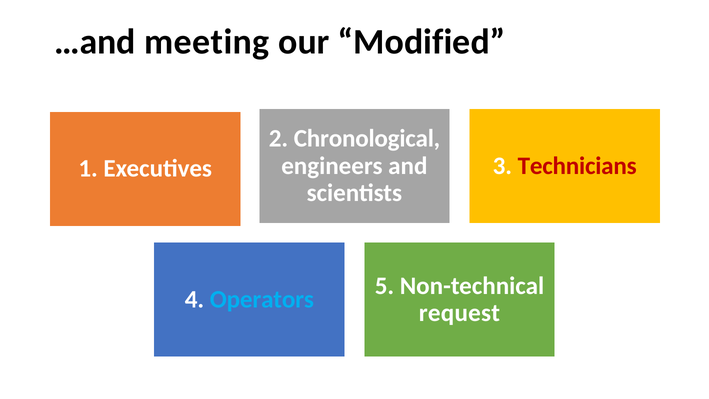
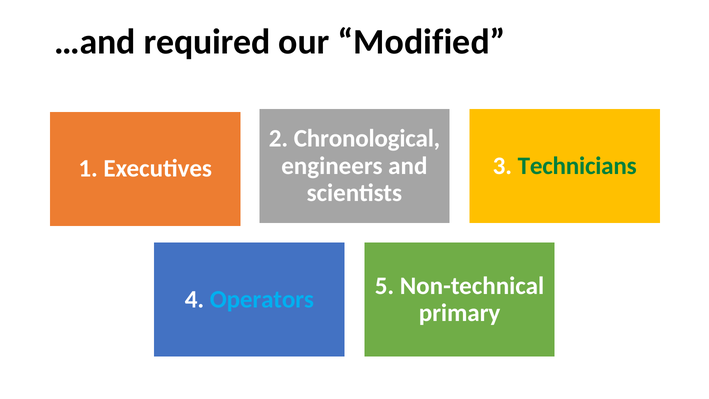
meeting: meeting -> required
Technicians colour: red -> green
request: request -> primary
